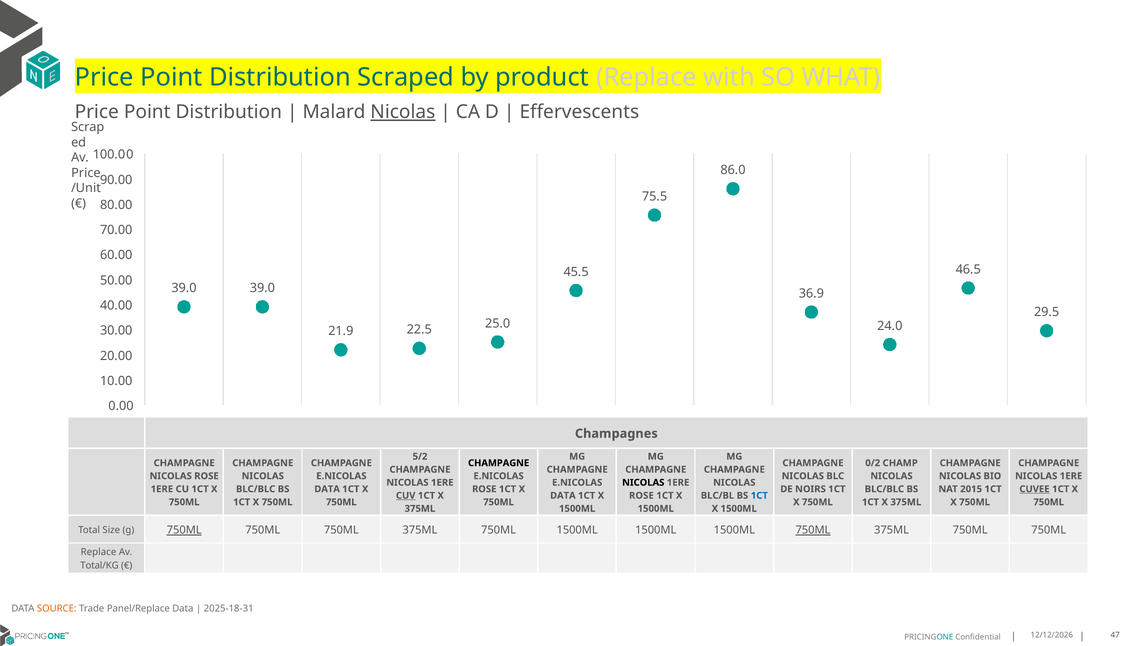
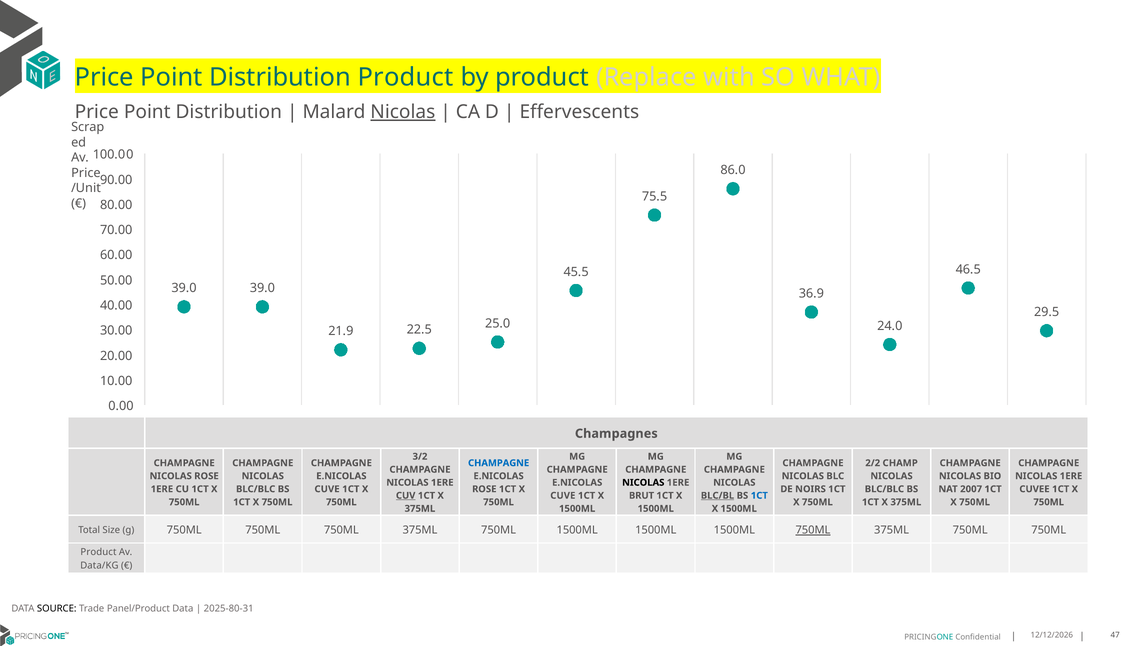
Distribution Scraped: Scraped -> Product
5/2: 5/2 -> 3/2
CHAMPAGNE at (499, 463) colour: black -> blue
0/2: 0/2 -> 2/2
DATA at (327, 489): DATA -> CUVE
2015: 2015 -> 2007
CUVEE underline: present -> none
DATA at (563, 495): DATA -> CUVE
ROSE at (641, 495): ROSE -> BRUT
BLC/BL underline: none -> present
750ML at (184, 530) underline: present -> none
Replace at (98, 552): Replace -> Product
Total/KG: Total/KG -> Data/KG
SOURCE colour: orange -> black
Panel/Replace: Panel/Replace -> Panel/Product
2025-18-31: 2025-18-31 -> 2025-80-31
